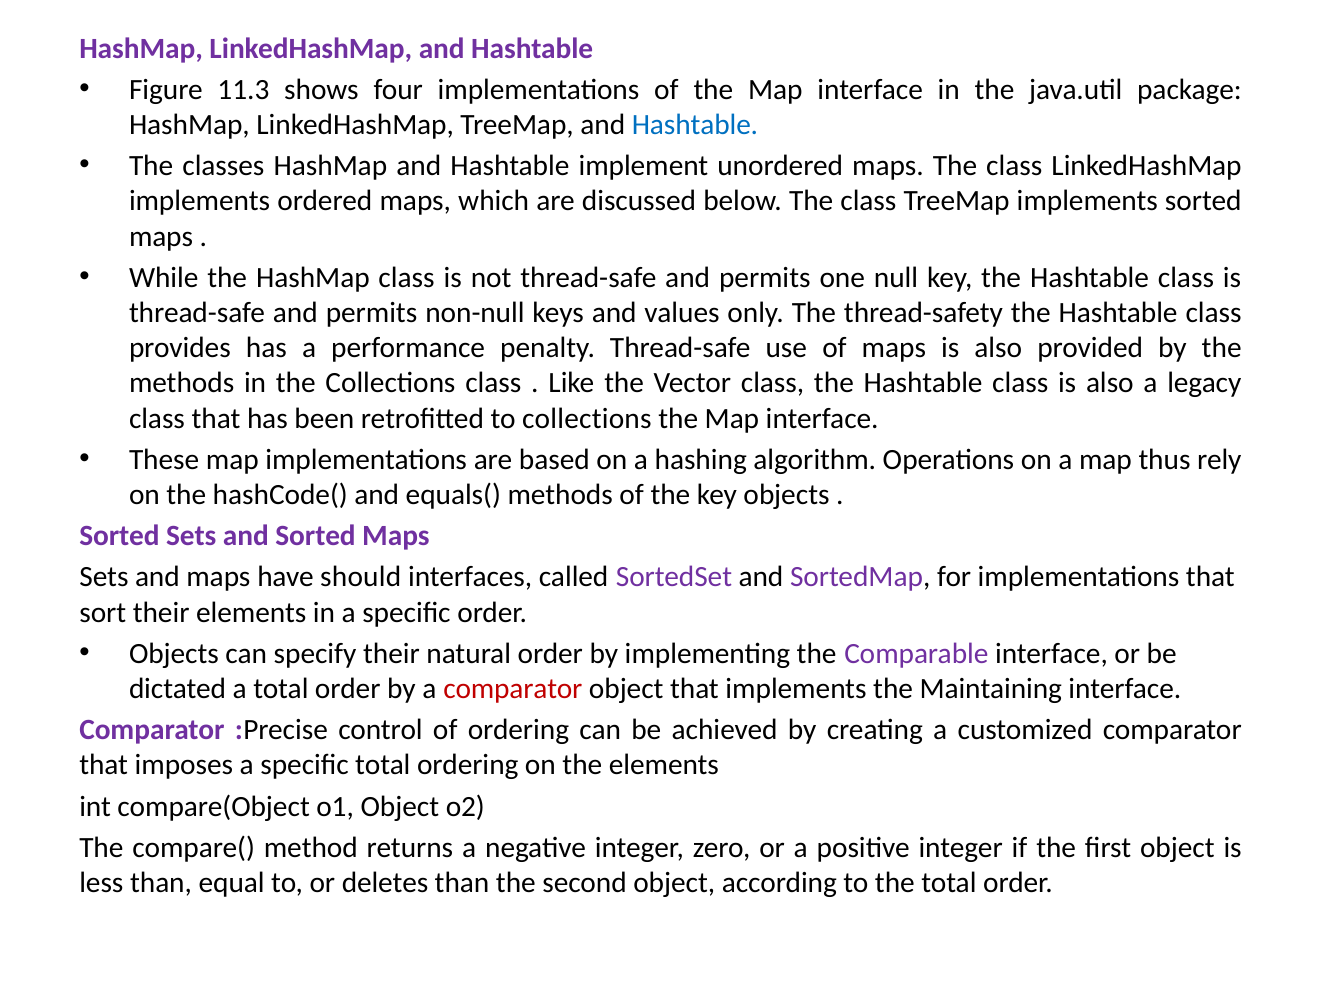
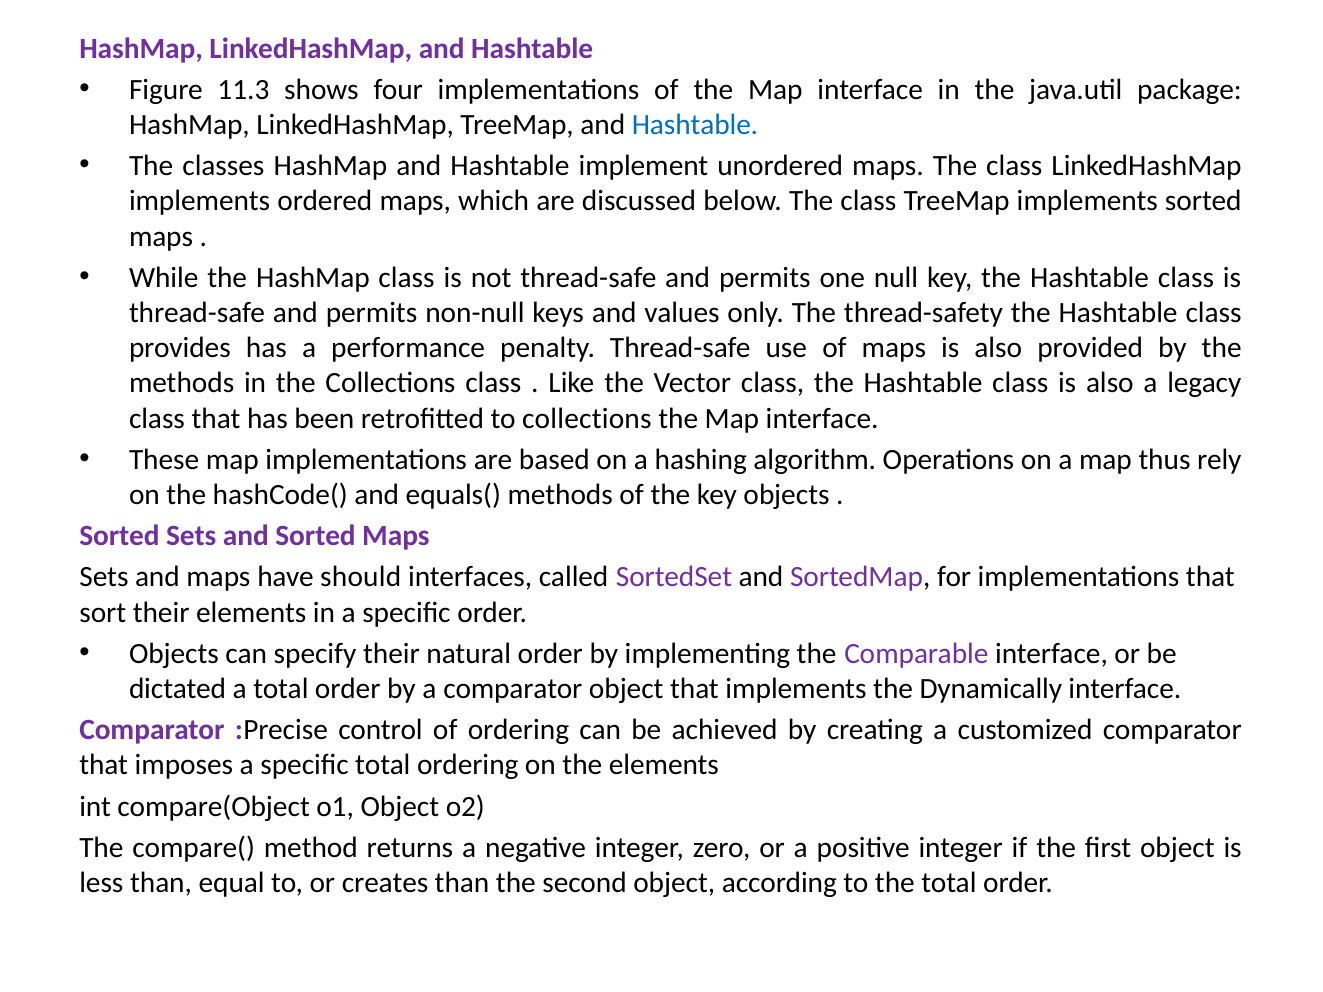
comparator at (513, 689) colour: red -> black
Maintaining: Maintaining -> Dynamically
deletes: deletes -> creates
